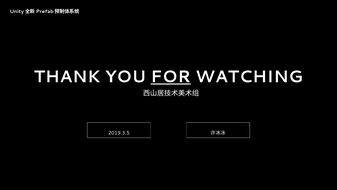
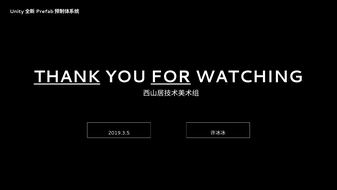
THANK underline: none -> present
